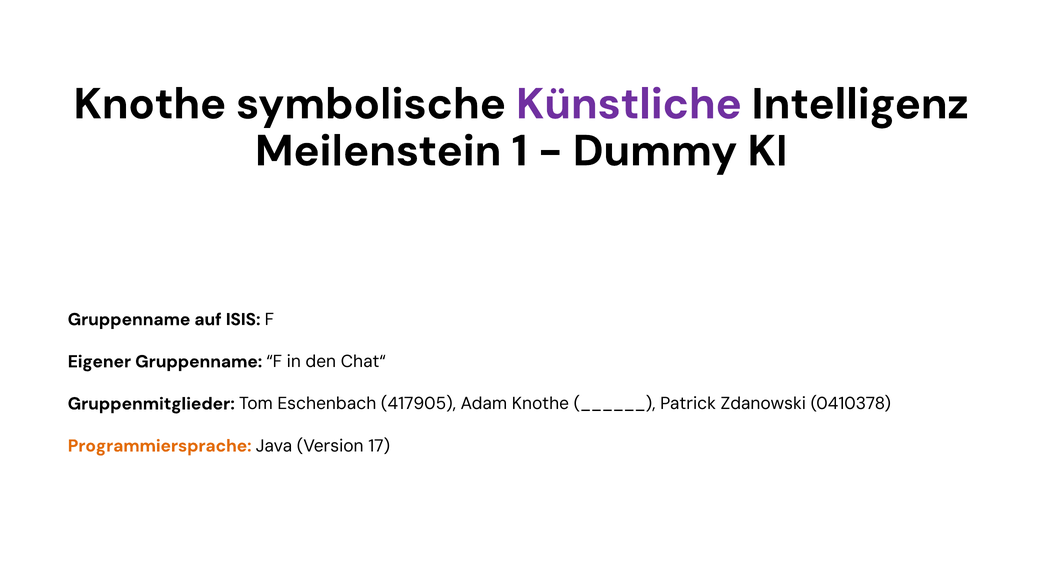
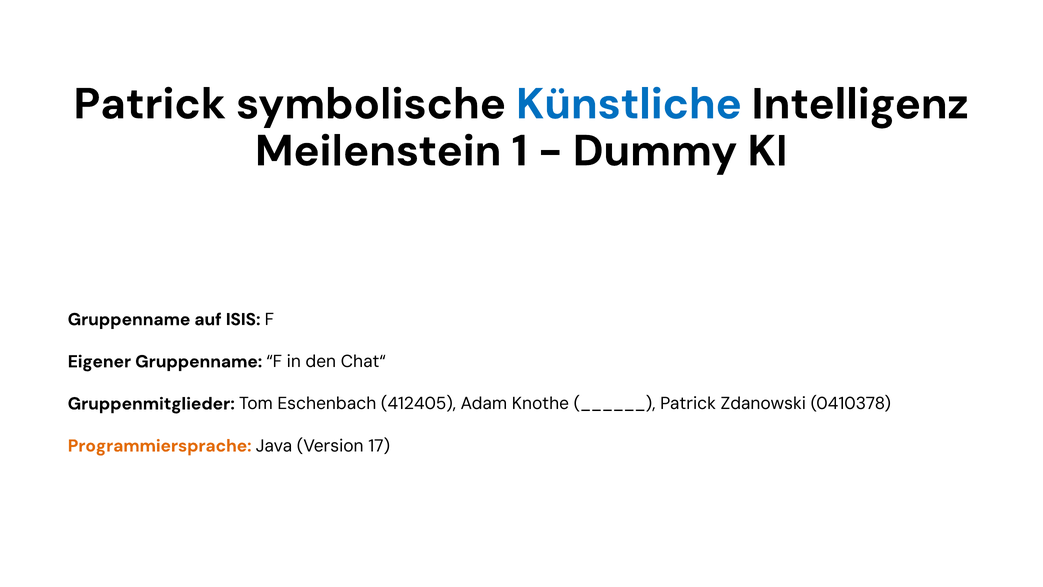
Knothe at (150, 104): Knothe -> Patrick
Künstliche colour: purple -> blue
417905: 417905 -> 412405
